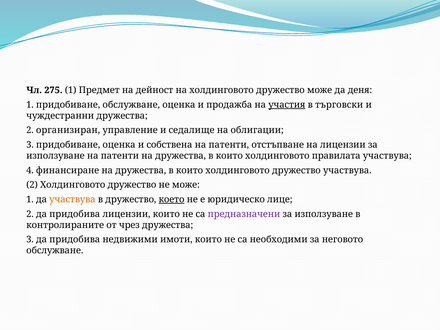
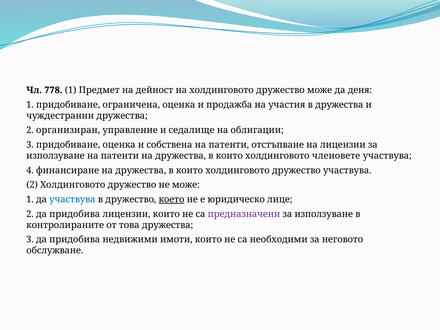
275: 275 -> 778
придобиване обслужване: обслужване -> ограничена
участия underline: present -> none
в търговски: търговски -> дружества
правилата: правилата -> членовете
участвува at (72, 199) colour: orange -> blue
чрез: чрез -> това
